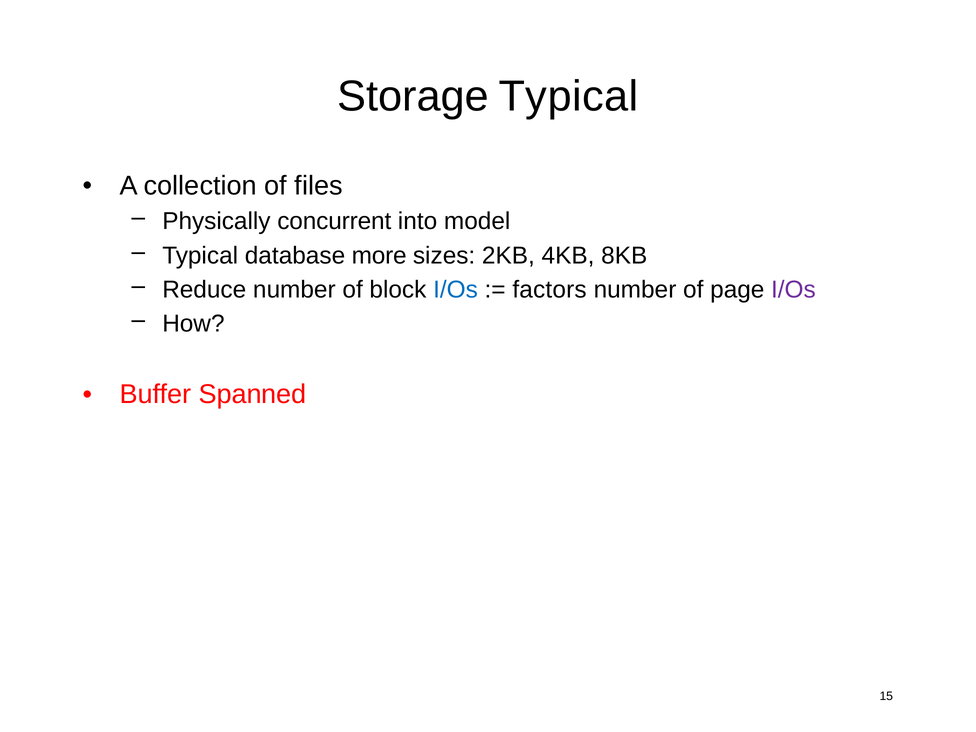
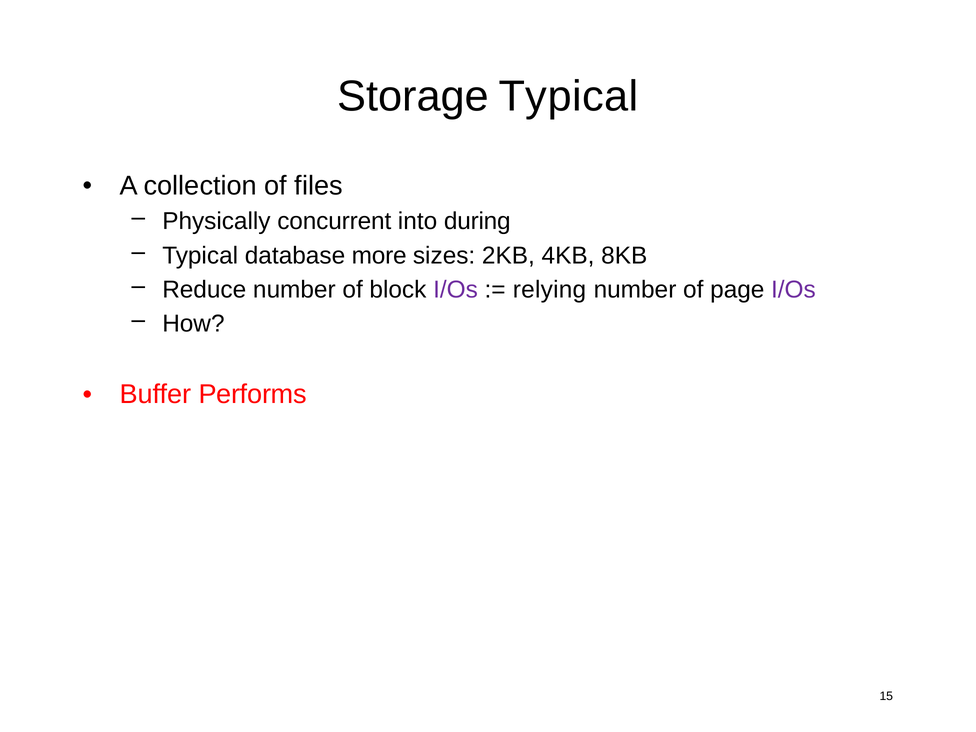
model: model -> during
I/Os at (455, 290) colour: blue -> purple
factors: factors -> relying
Spanned: Spanned -> Performs
